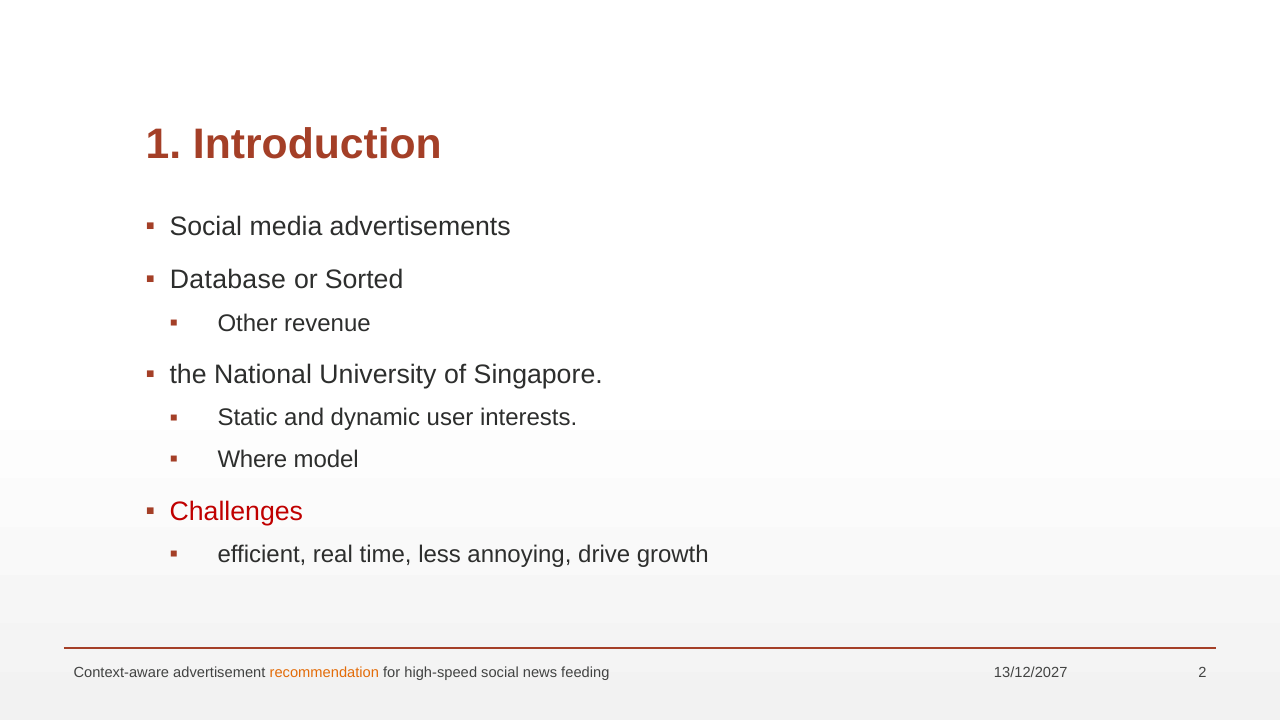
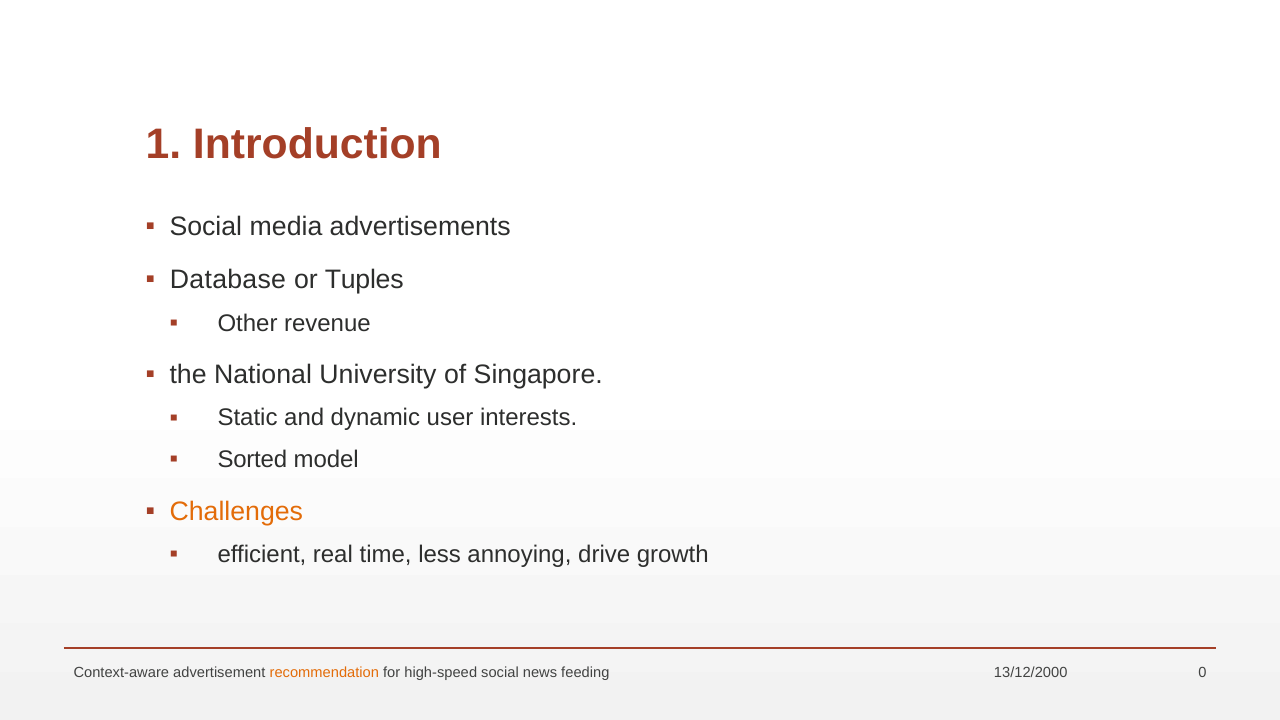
Sorted: Sorted -> Tuples
Where: Where -> Sorted
Challenges colour: red -> orange
13/12/2027: 13/12/2027 -> 13/12/2000
2: 2 -> 0
